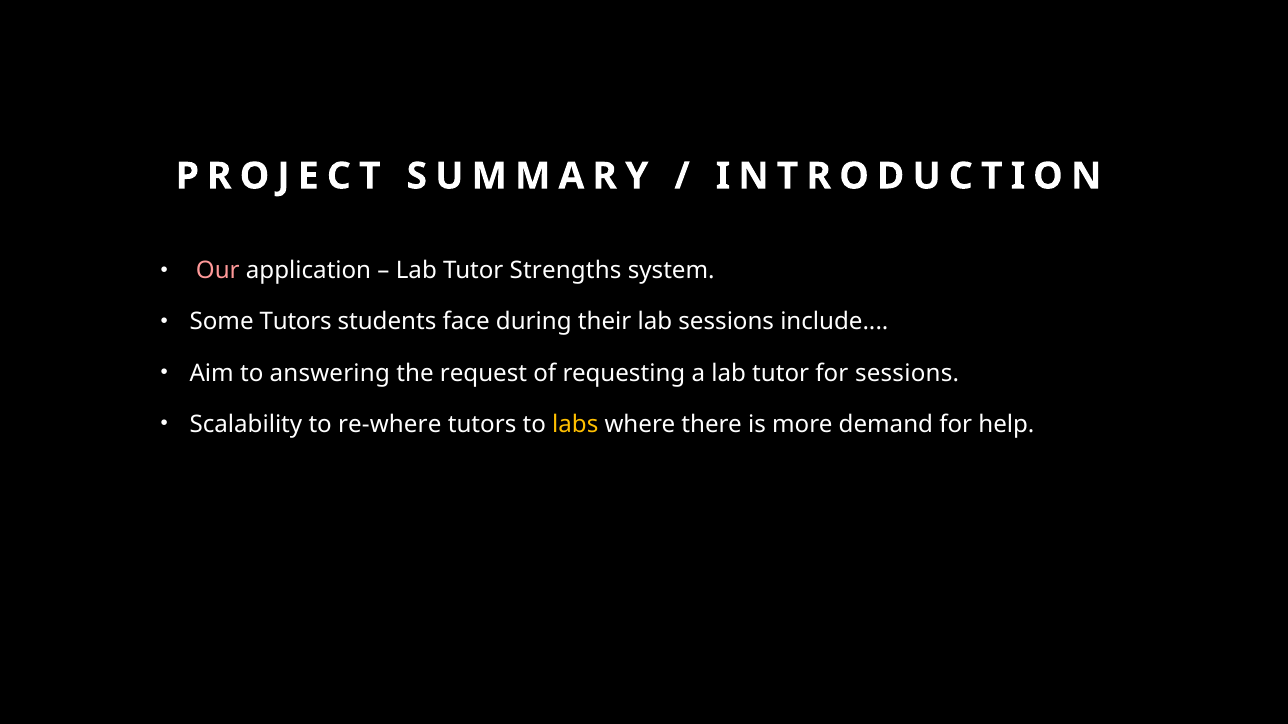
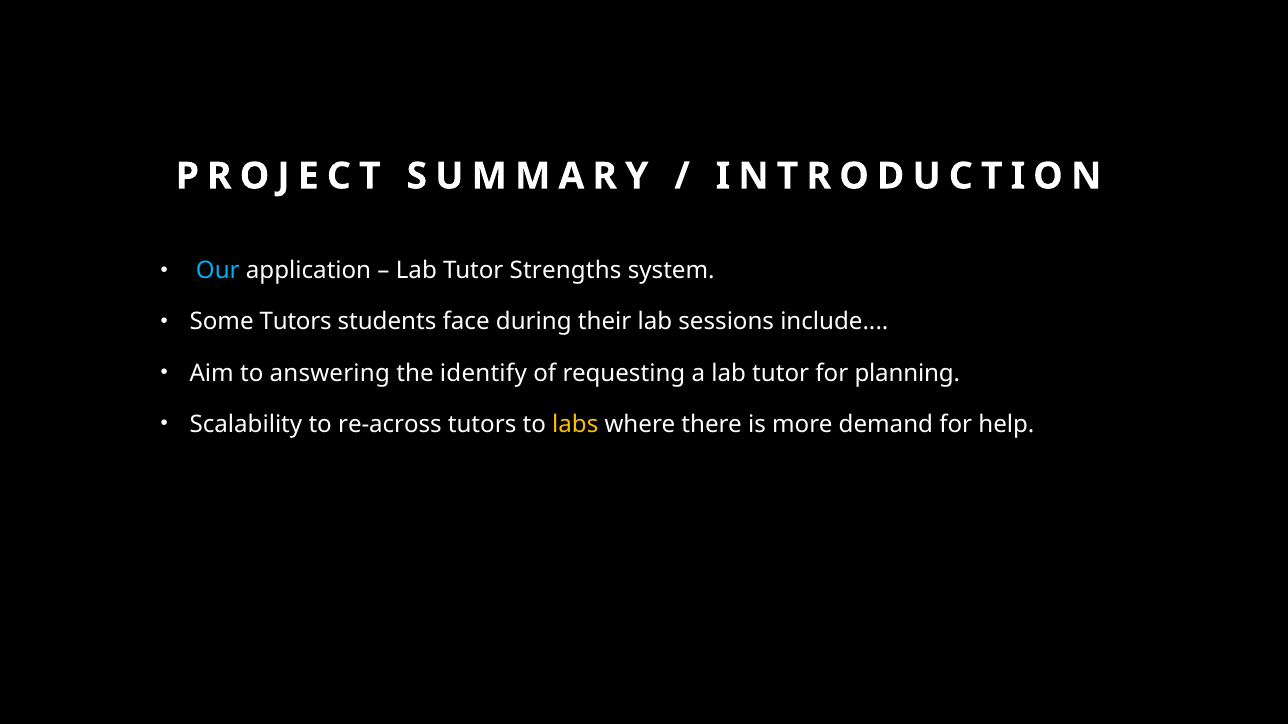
Our colour: pink -> light blue
request: request -> identify
for sessions: sessions -> planning
re-where: re-where -> re-across
